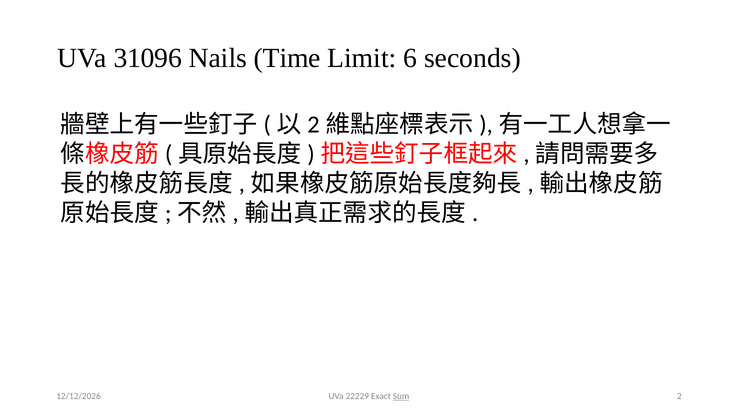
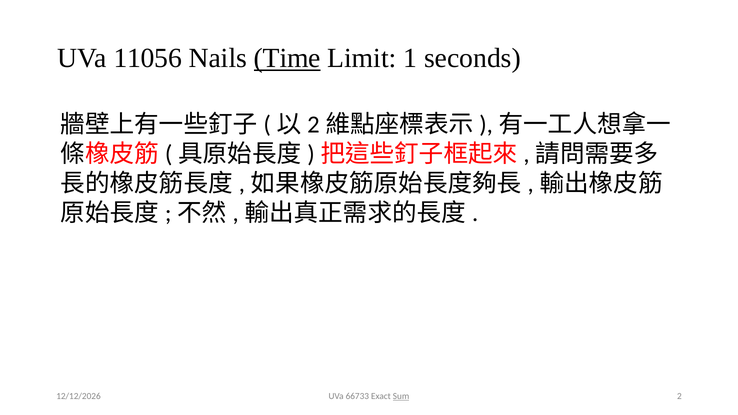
31096: 31096 -> 11056
Time underline: none -> present
6: 6 -> 1
22229: 22229 -> 66733
